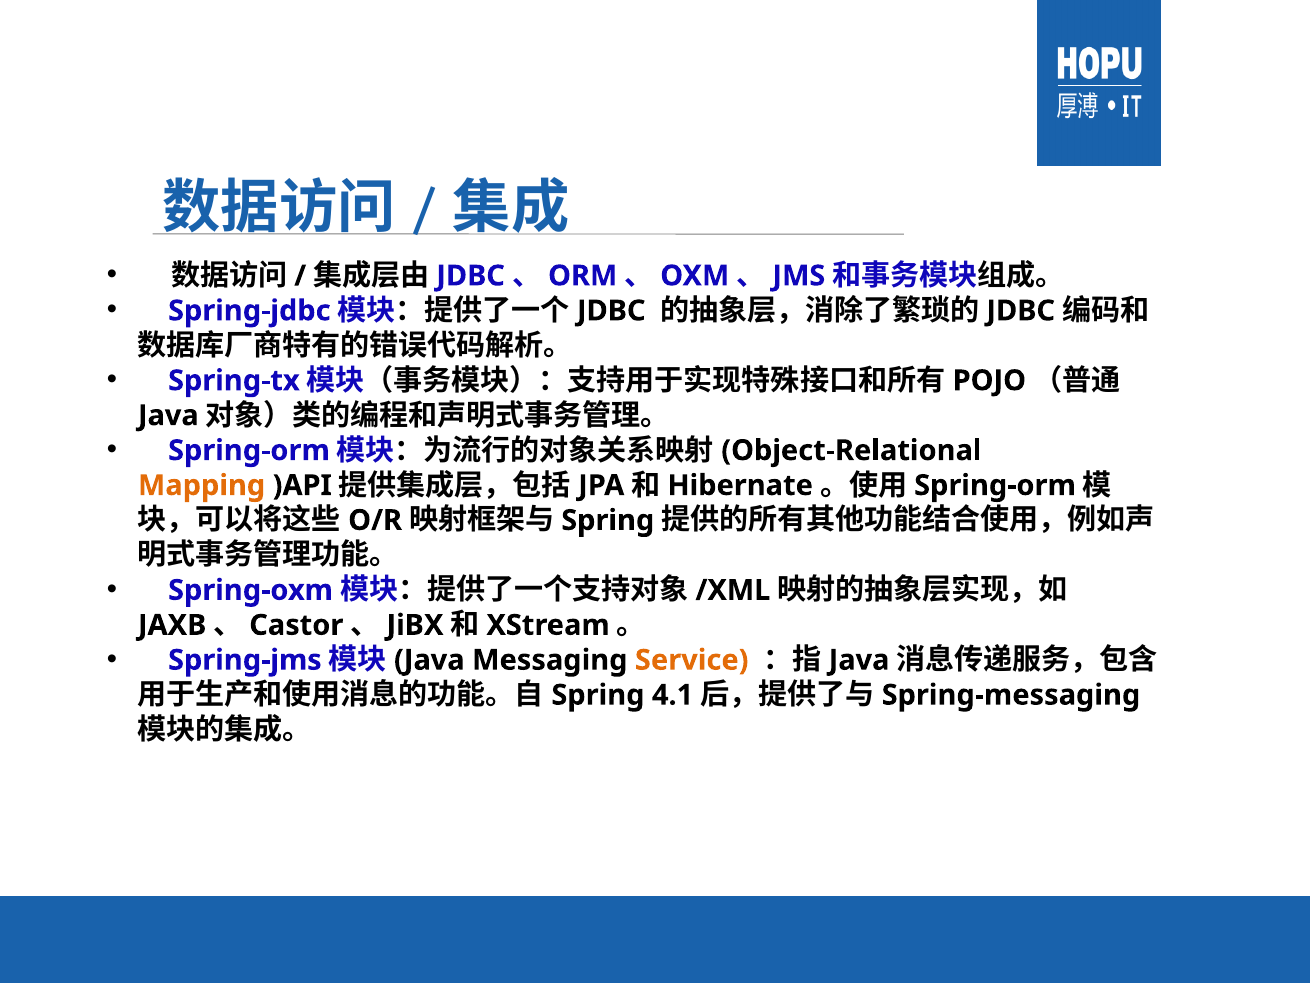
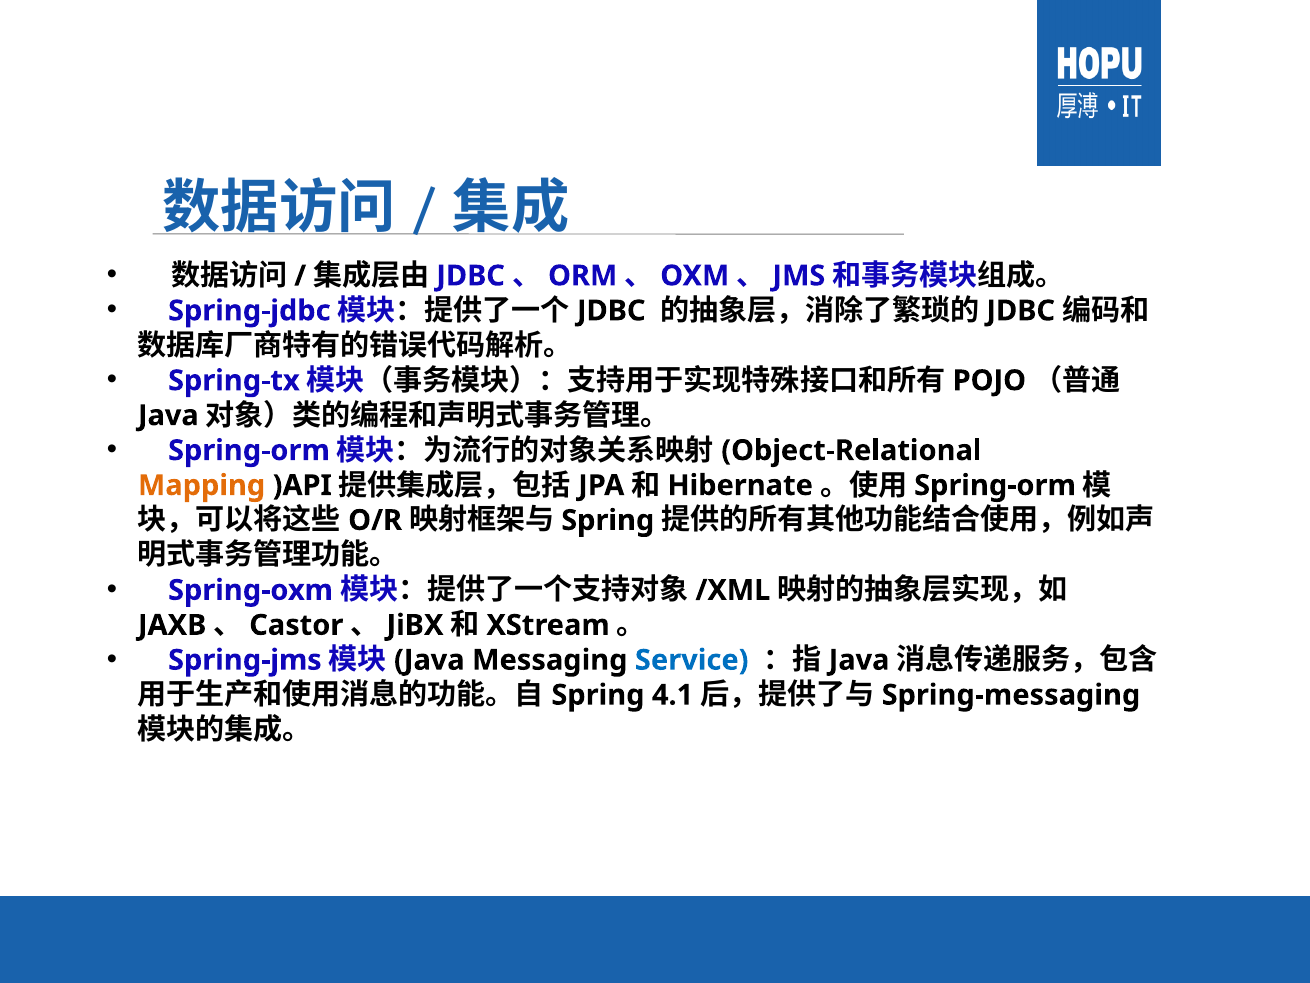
Service colour: orange -> blue
